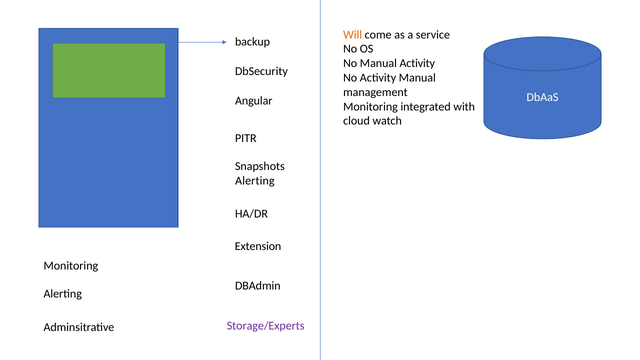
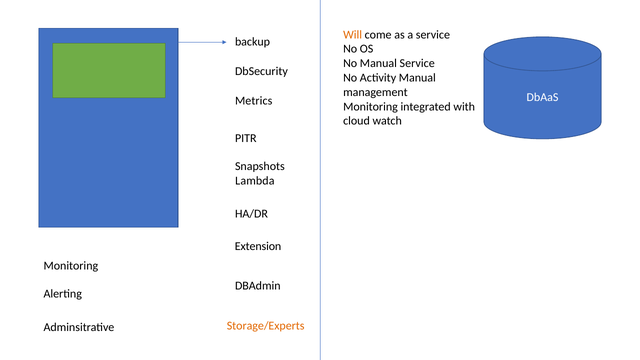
Manual Activity: Activity -> Service
Angular: Angular -> Metrics
Alerting at (255, 181): Alerting -> Lambda
Storage/Experts colour: purple -> orange
